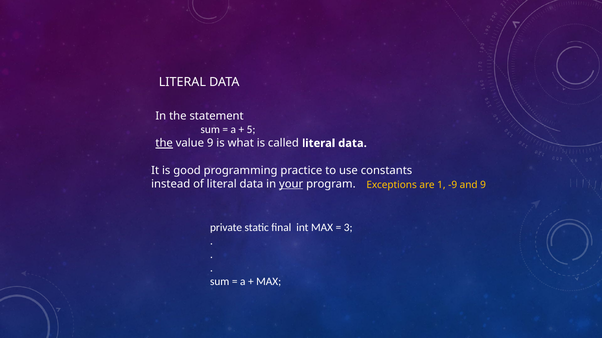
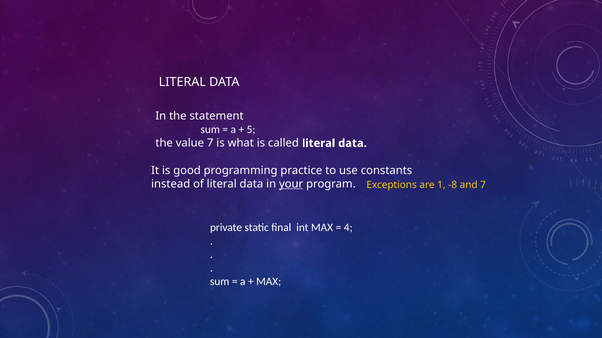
the at (164, 143) underline: present -> none
value 9: 9 -> 7
-9: -9 -> -8
and 9: 9 -> 7
3: 3 -> 4
